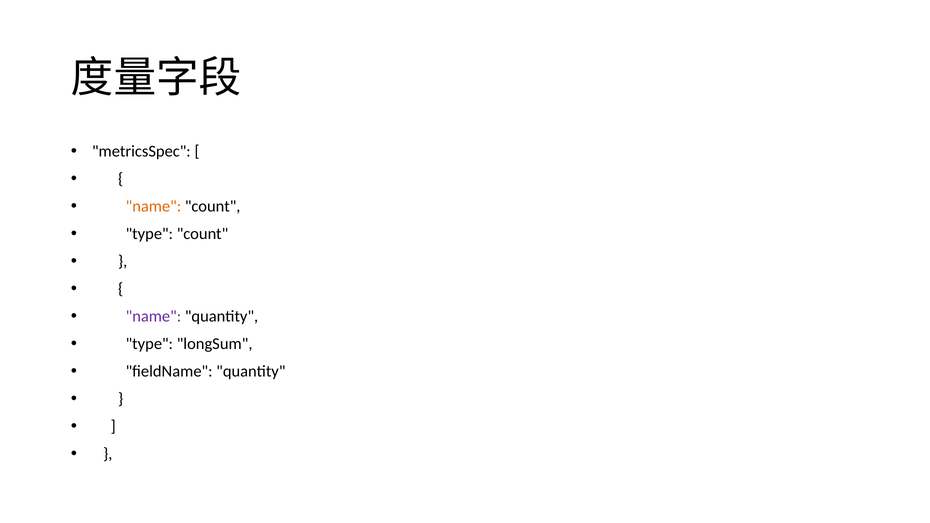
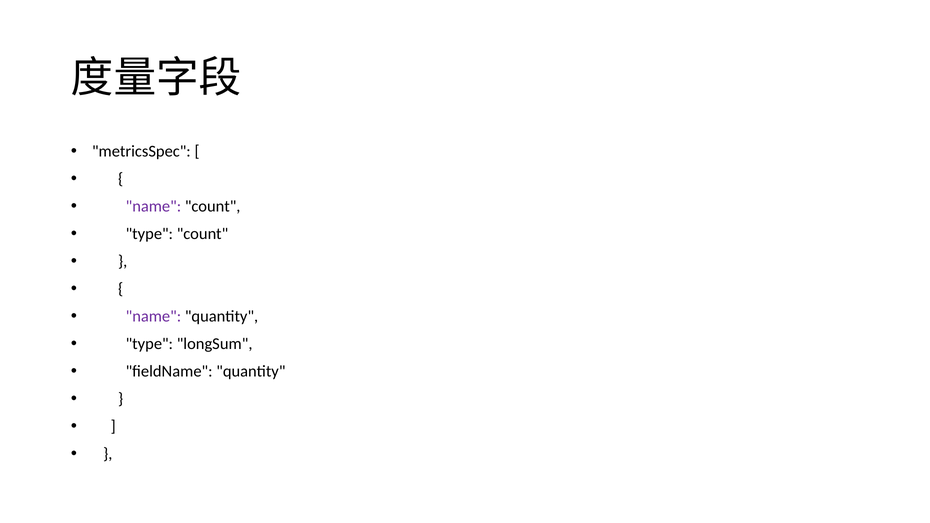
name at (153, 207) colour: orange -> purple
